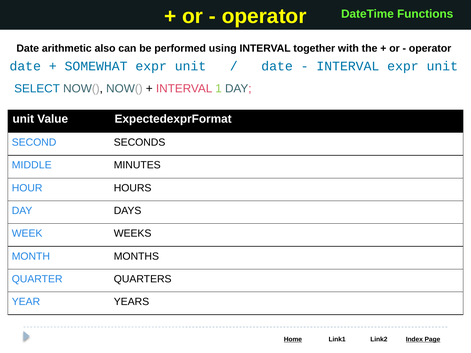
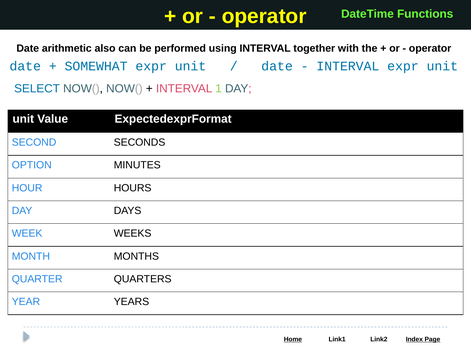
MIDDLE: MIDDLE -> OPTION
